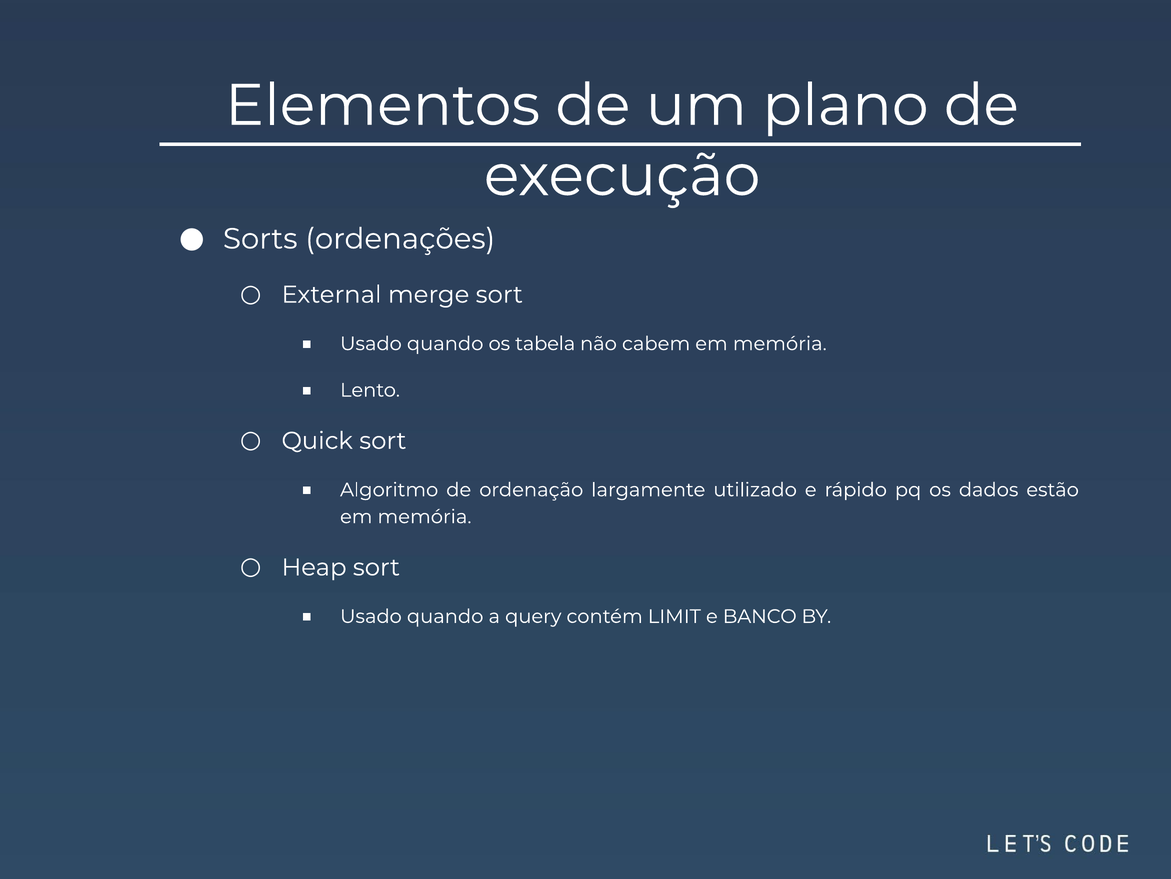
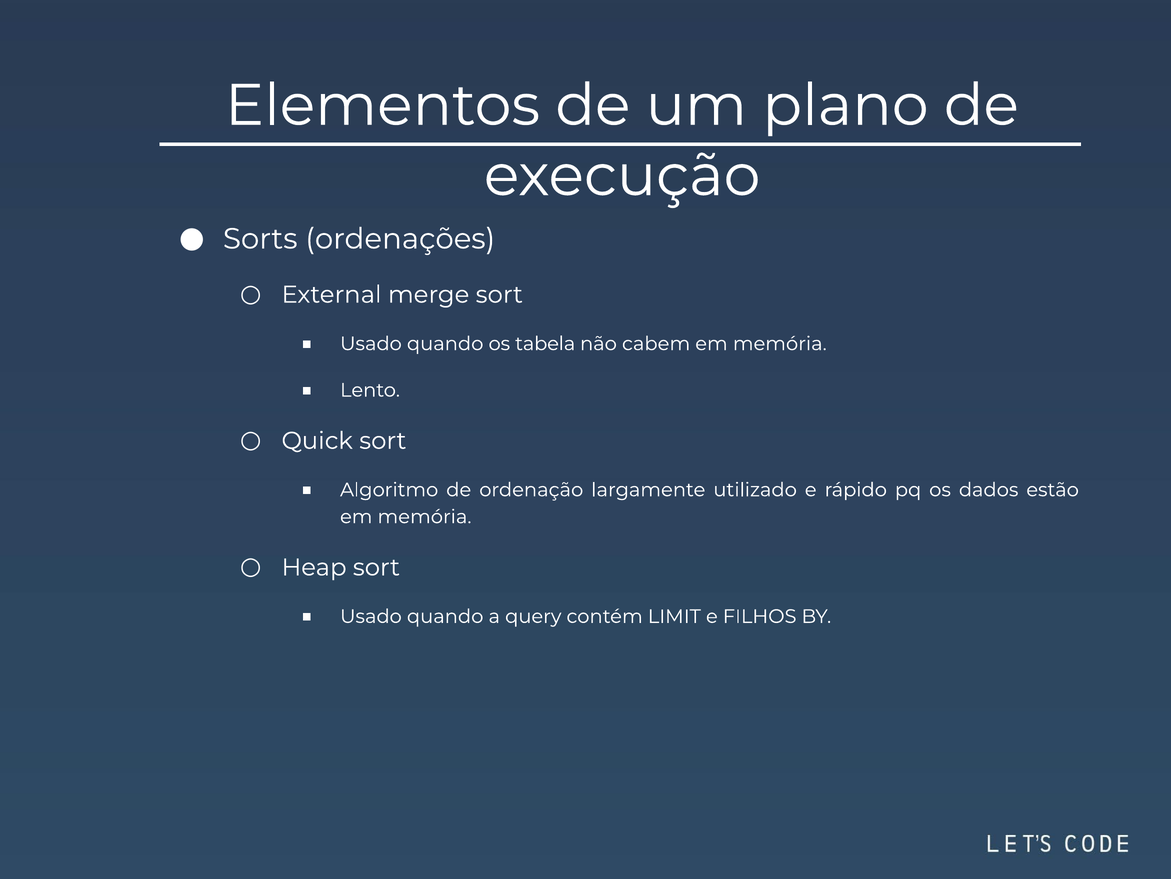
BANCO: BANCO -> FILHOS
